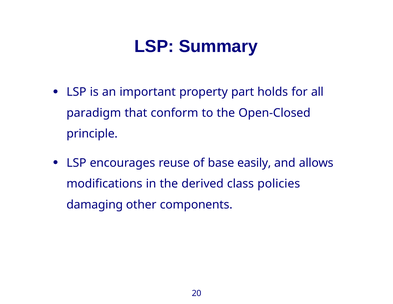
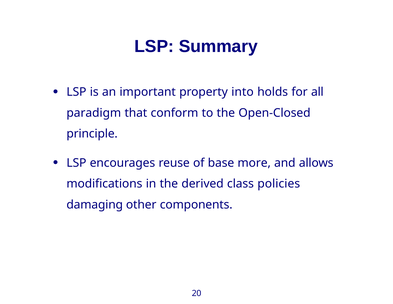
part: part -> into
easily: easily -> more
